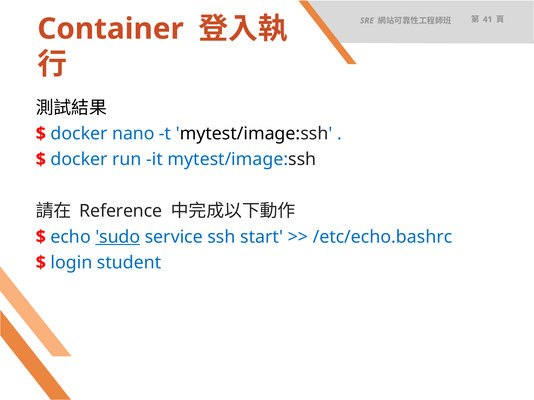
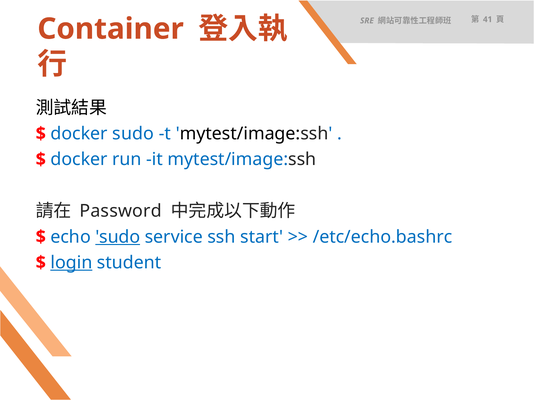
docker nano: nano -> sudo
Reference: Reference -> Password
login underline: none -> present
